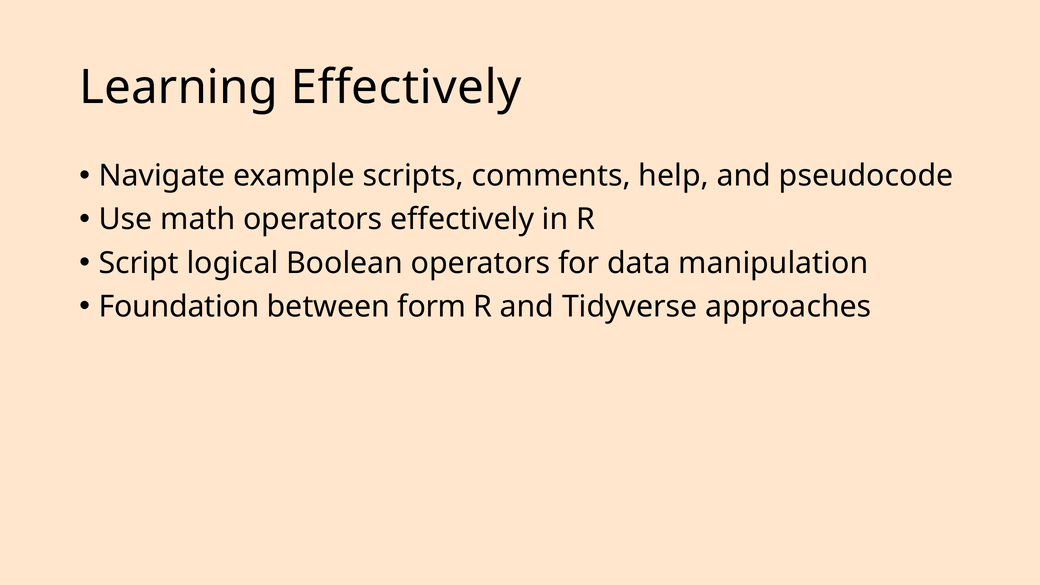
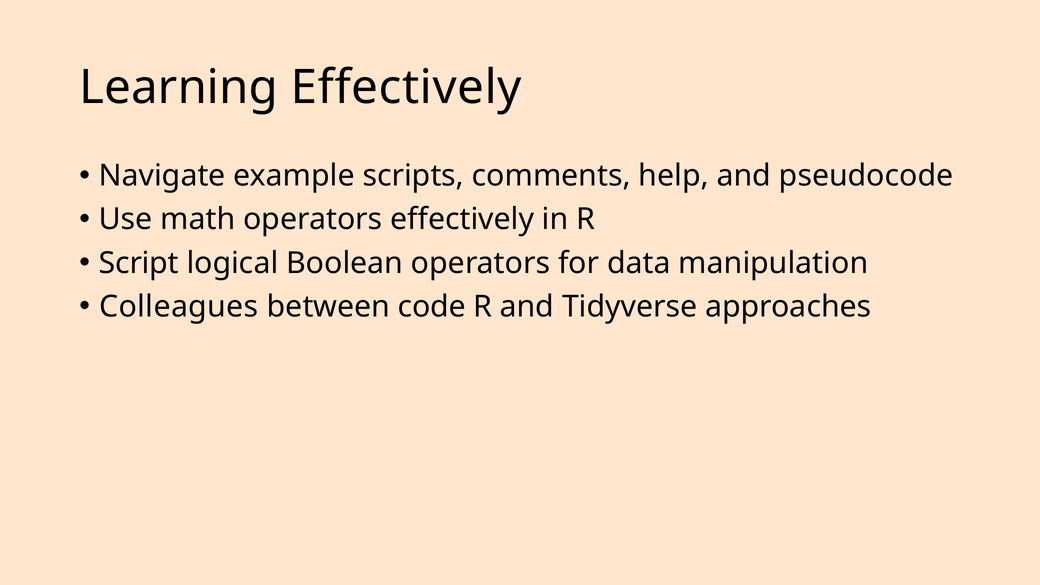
Foundation: Foundation -> Colleagues
form: form -> code
